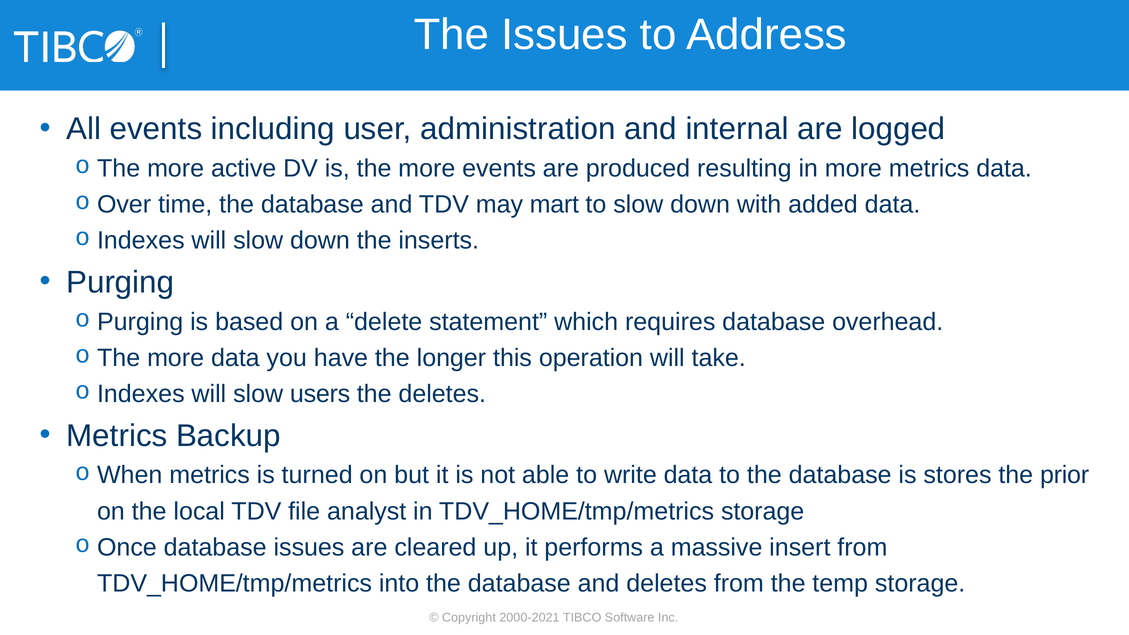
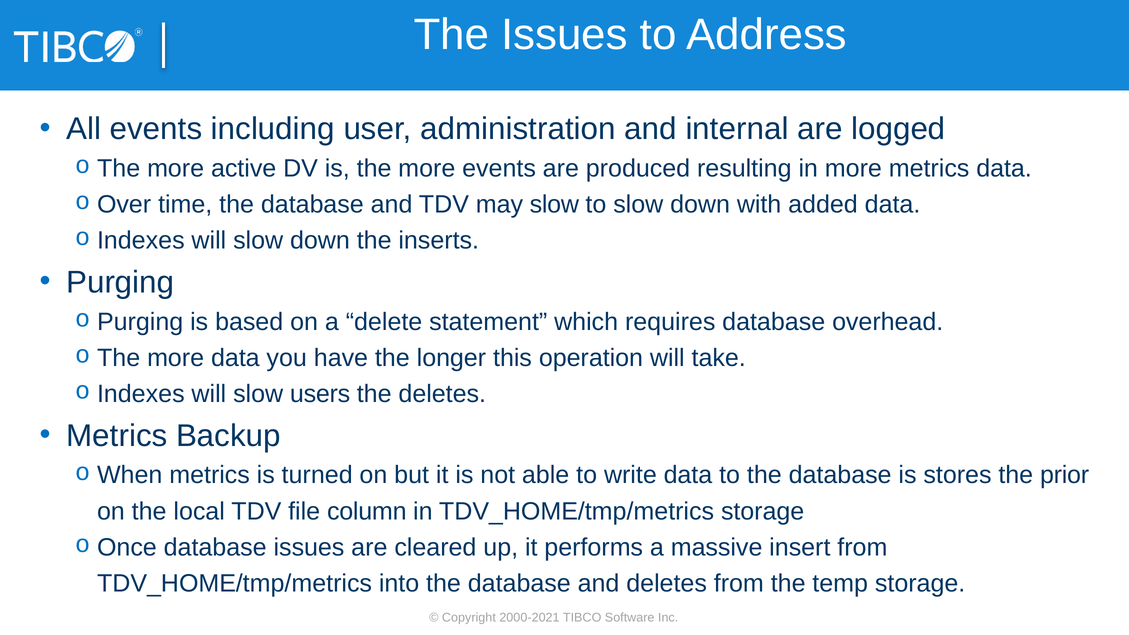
may mart: mart -> slow
analyst: analyst -> column
